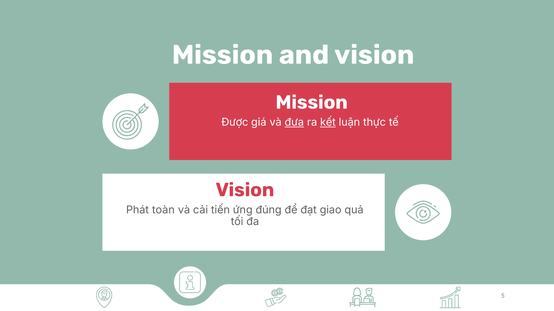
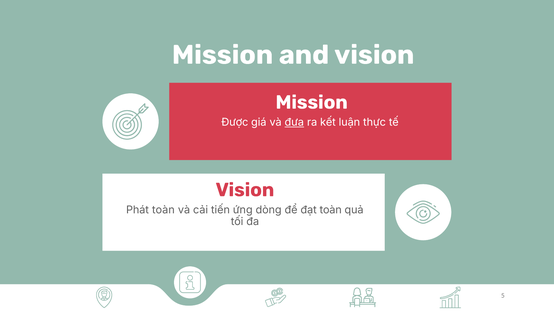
kết underline: present -> none
đúng: đúng -> dòng
đạt giao: giao -> toàn
